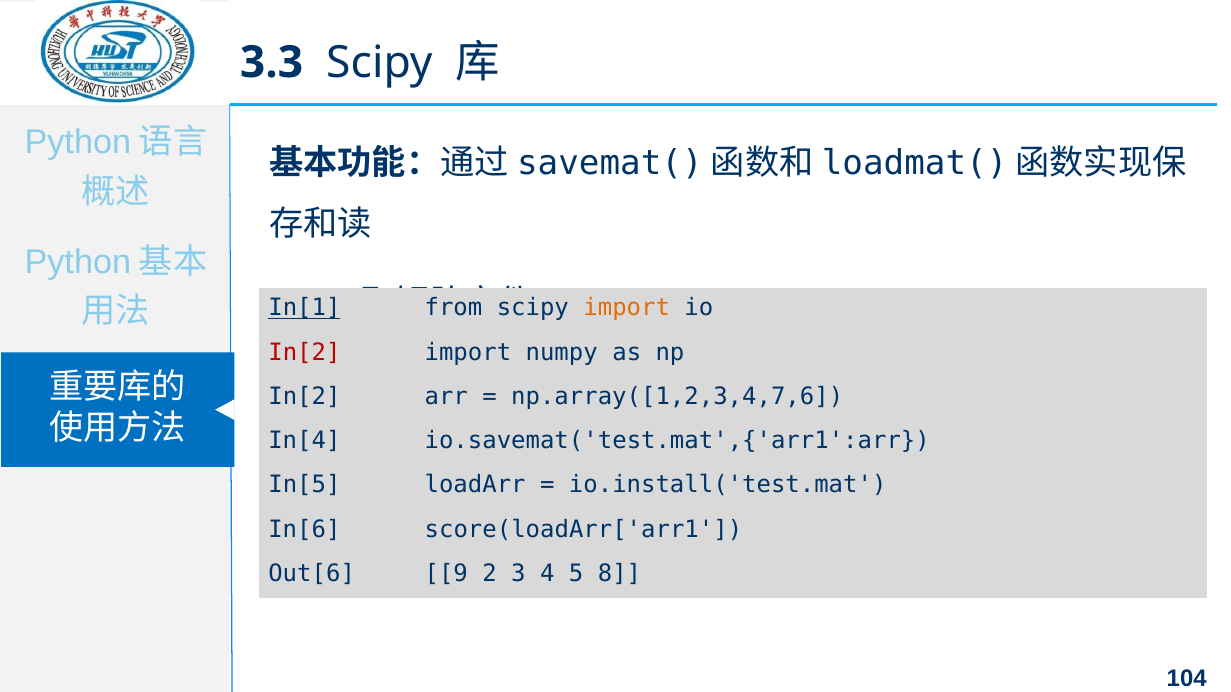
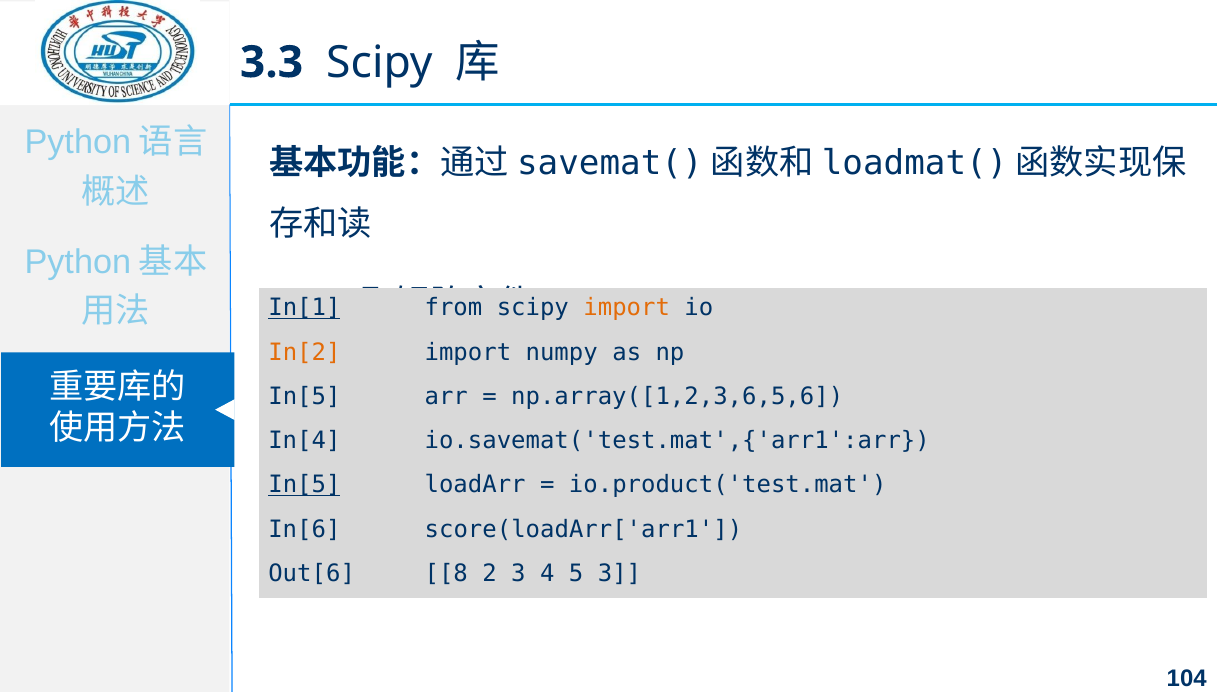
In[2 at (304, 352) colour: red -> orange
In[2 at (304, 397): In[2 -> In[5
np.array([1,2,3,4,7,6: np.array([1,2,3,4,7,6 -> np.array([1,2,3,6,5,6
In[5 at (304, 485) underline: none -> present
io.install('test.mat: io.install('test.mat -> io.product('test.mat
9: 9 -> 8
5 8: 8 -> 3
